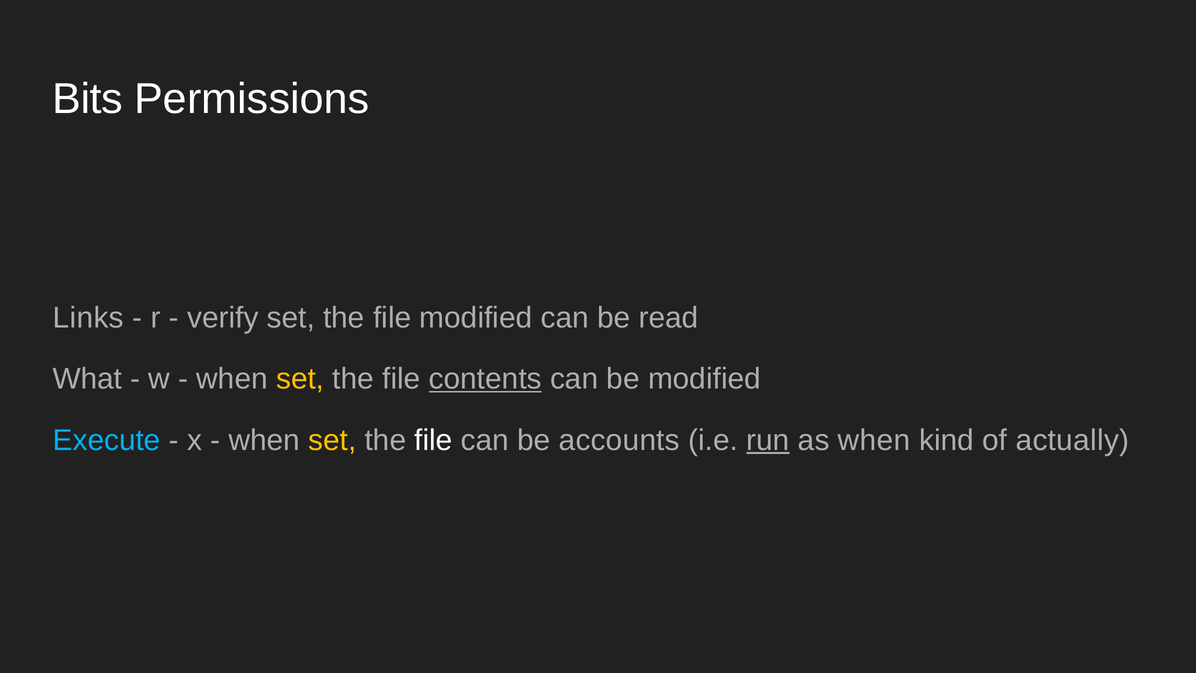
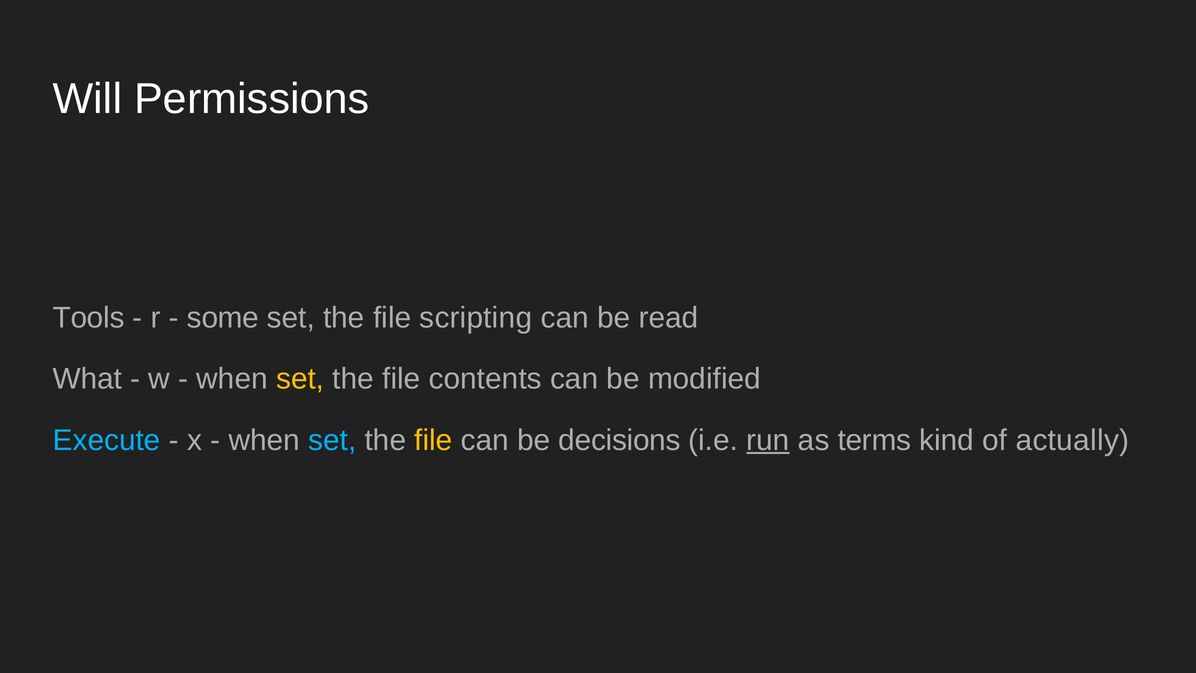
Bits: Bits -> Will
Links: Links -> Tools
verify: verify -> some
file modified: modified -> scripting
contents underline: present -> none
set at (332, 440) colour: yellow -> light blue
file at (434, 440) colour: white -> yellow
accounts: accounts -> decisions
as when: when -> terms
